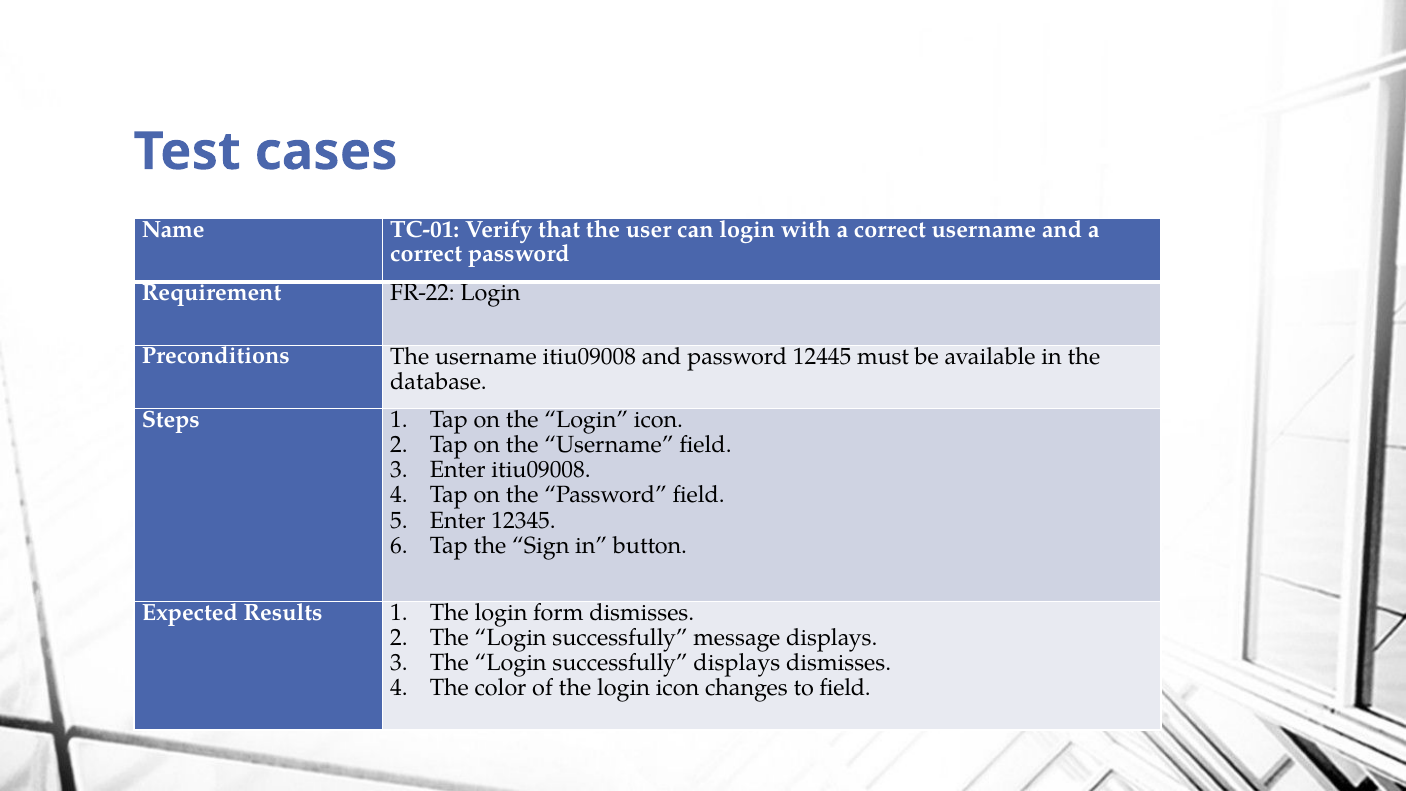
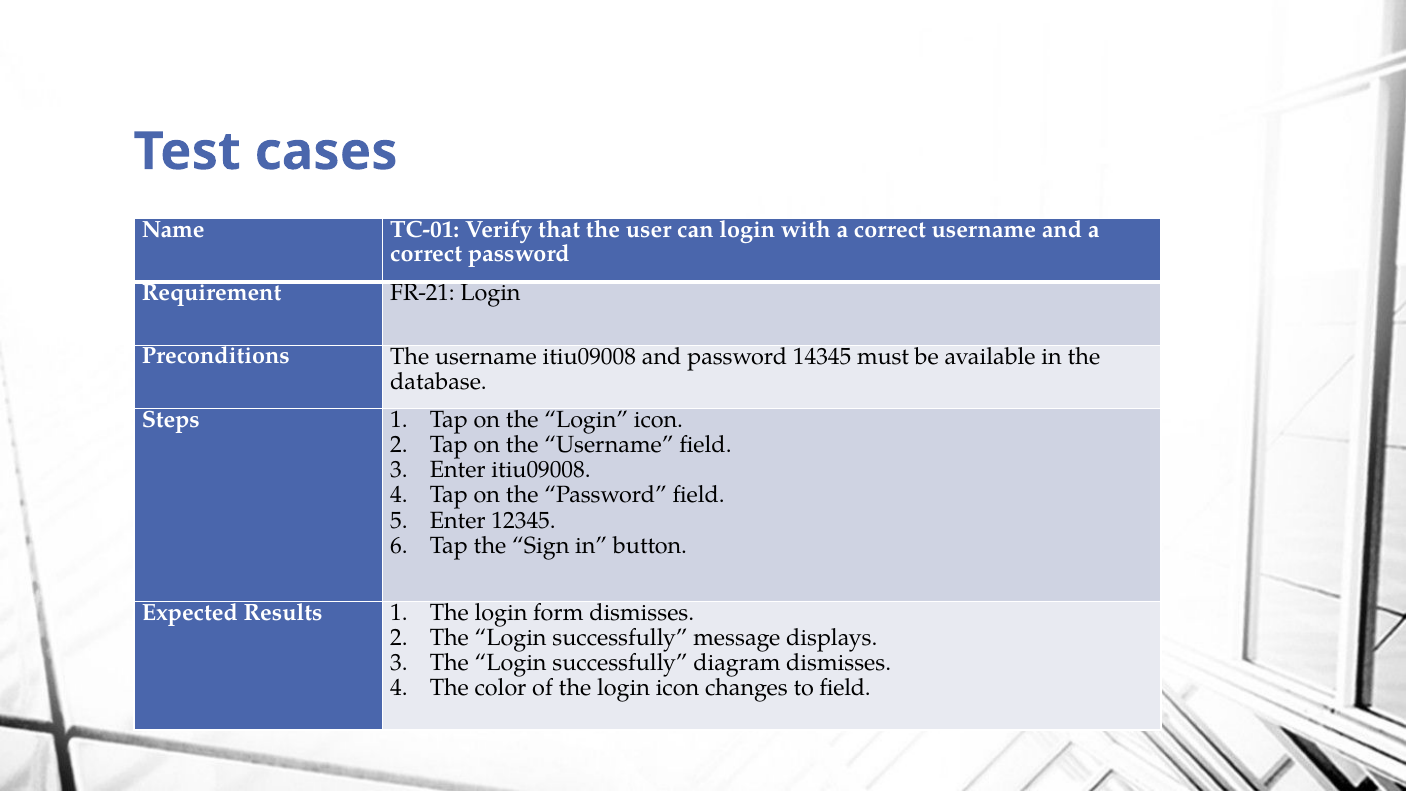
FR-22: FR-22 -> FR-21
12445: 12445 -> 14345
successfully displays: displays -> diagram
